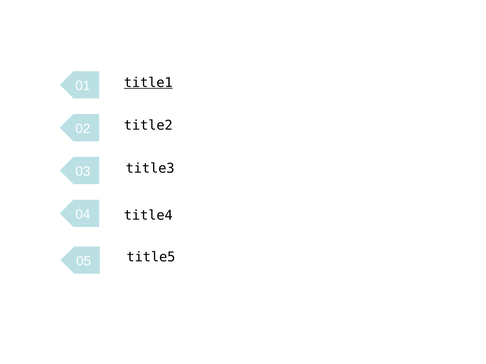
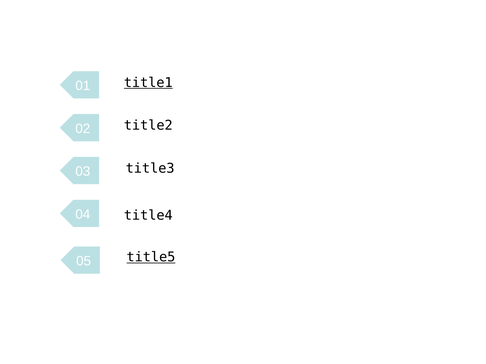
title5 underline: none -> present
